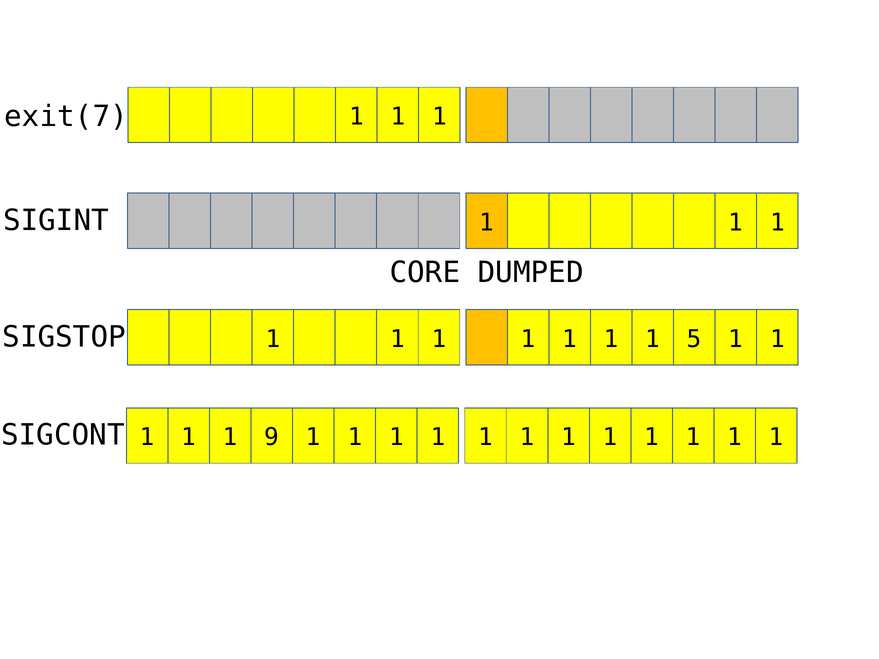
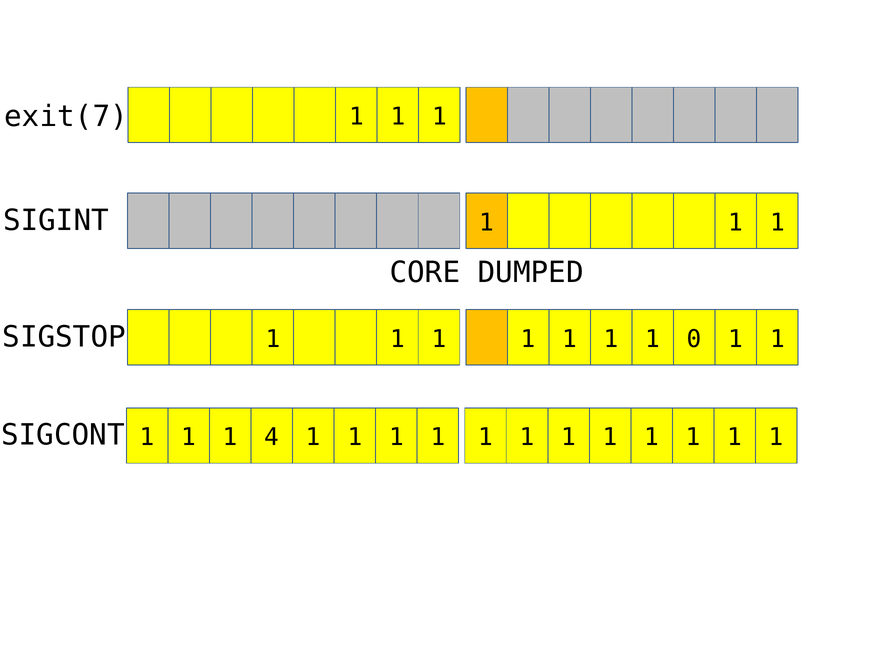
5: 5 -> 0
9: 9 -> 4
